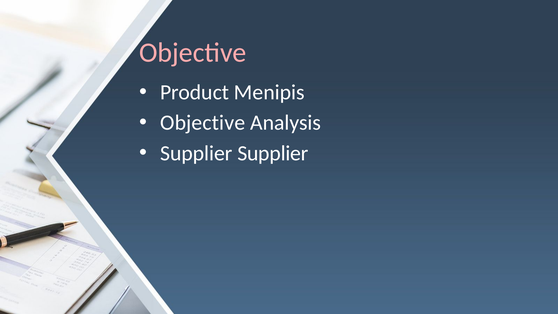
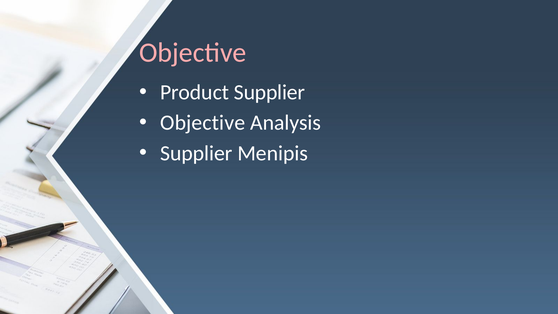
Product Menipis: Menipis -> Supplier
Supplier Supplier: Supplier -> Menipis
